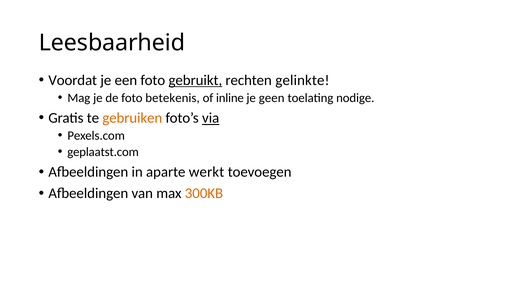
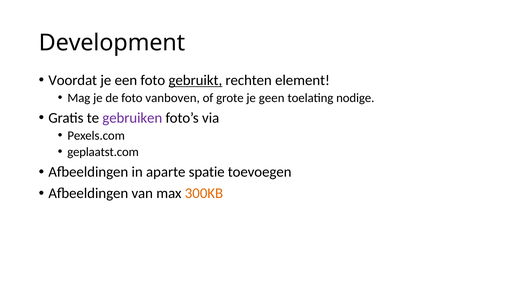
Leesbaarheid: Leesbaarheid -> Development
gelinkte: gelinkte -> element
betekenis: betekenis -> vanboven
inline: inline -> grote
gebruiken colour: orange -> purple
via underline: present -> none
werkt: werkt -> spatie
